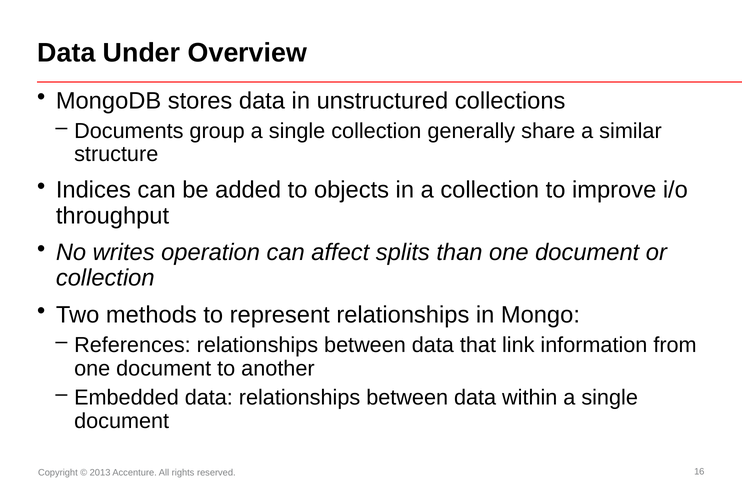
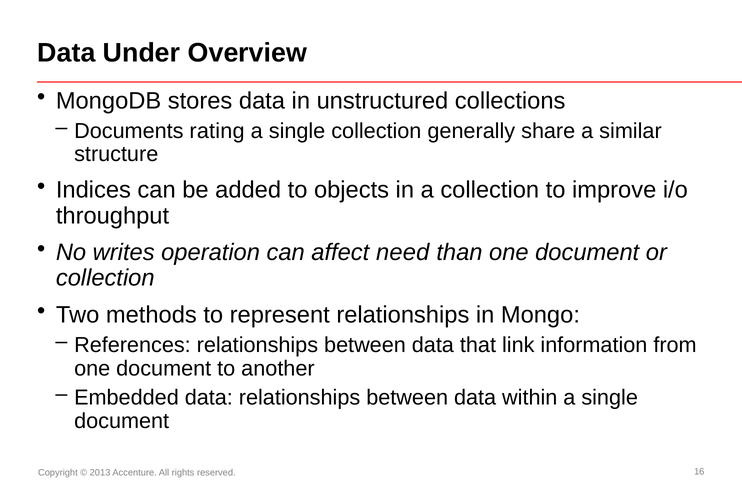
group: group -> rating
splits: splits -> need
